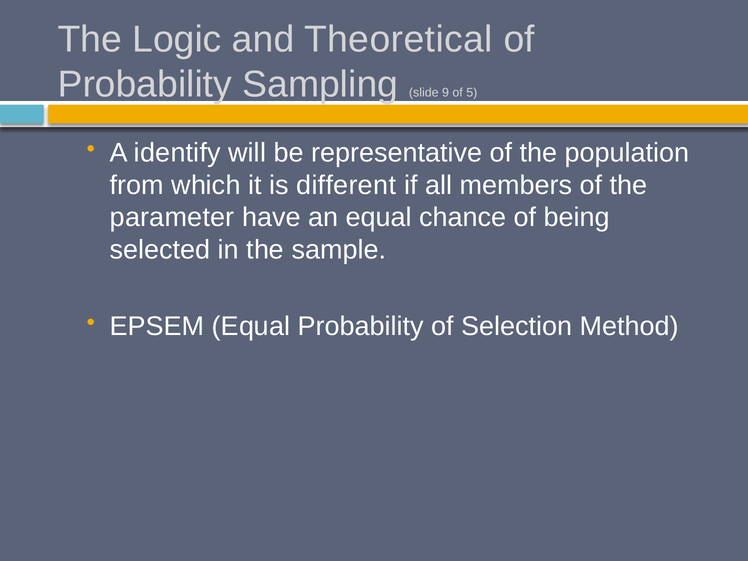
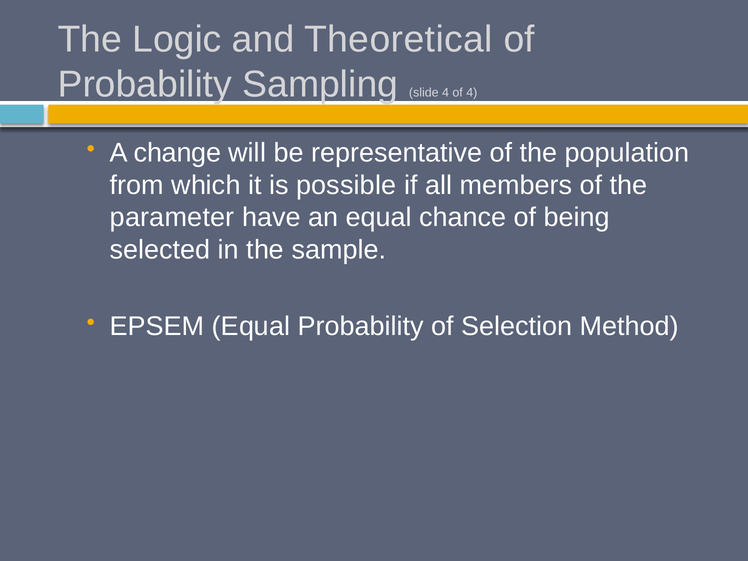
slide 9: 9 -> 4
of 5: 5 -> 4
identify: identify -> change
different: different -> possible
